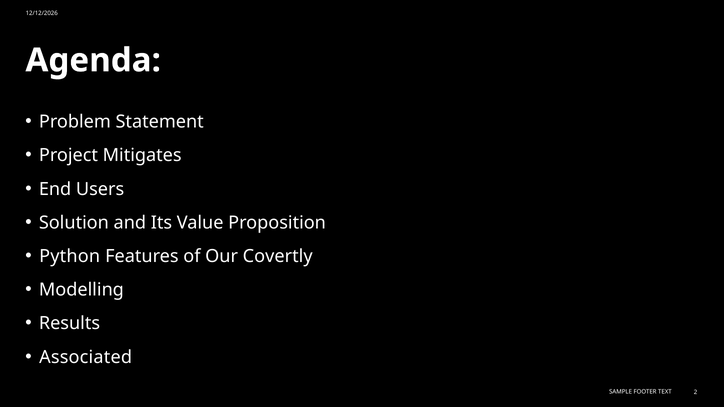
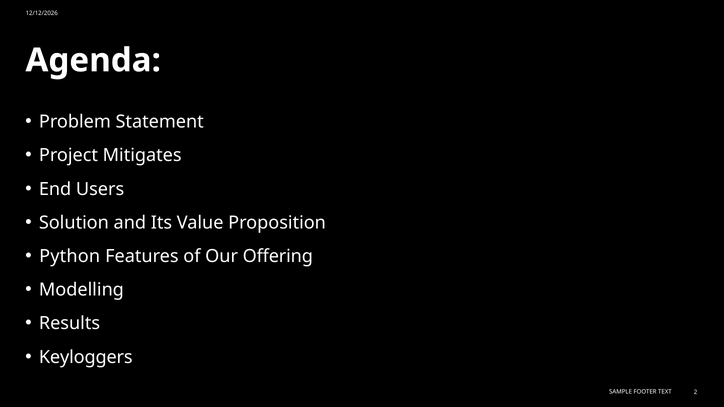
Covertly: Covertly -> Offering
Associated: Associated -> Keyloggers
